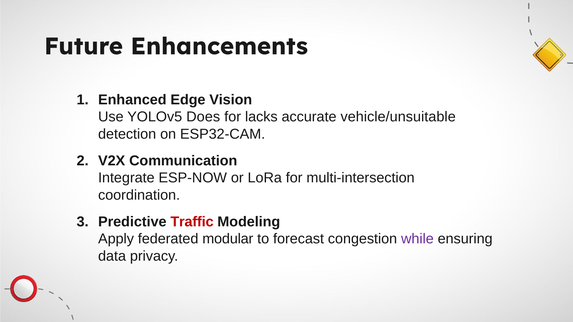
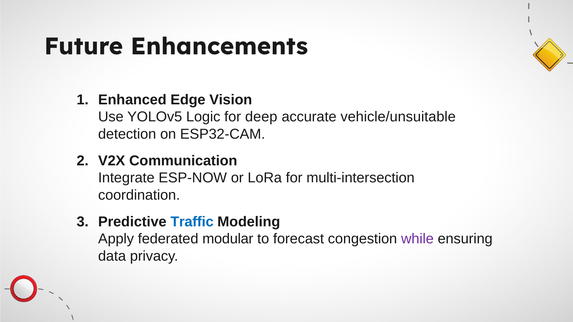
Does: Does -> Logic
lacks: lacks -> deep
Traffic colour: red -> blue
